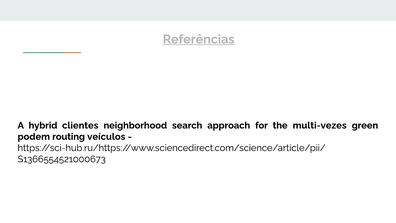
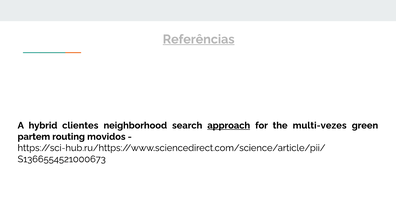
approach underline: none -> present
podem: podem -> partem
veículos: veículos -> movidos
